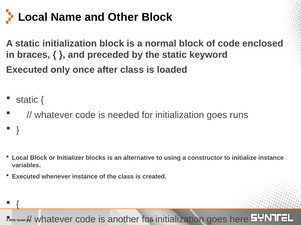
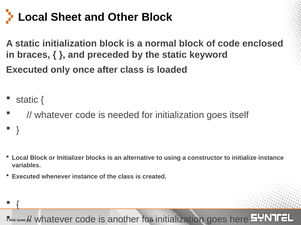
Name: Name -> Sheet
runs: runs -> itself
